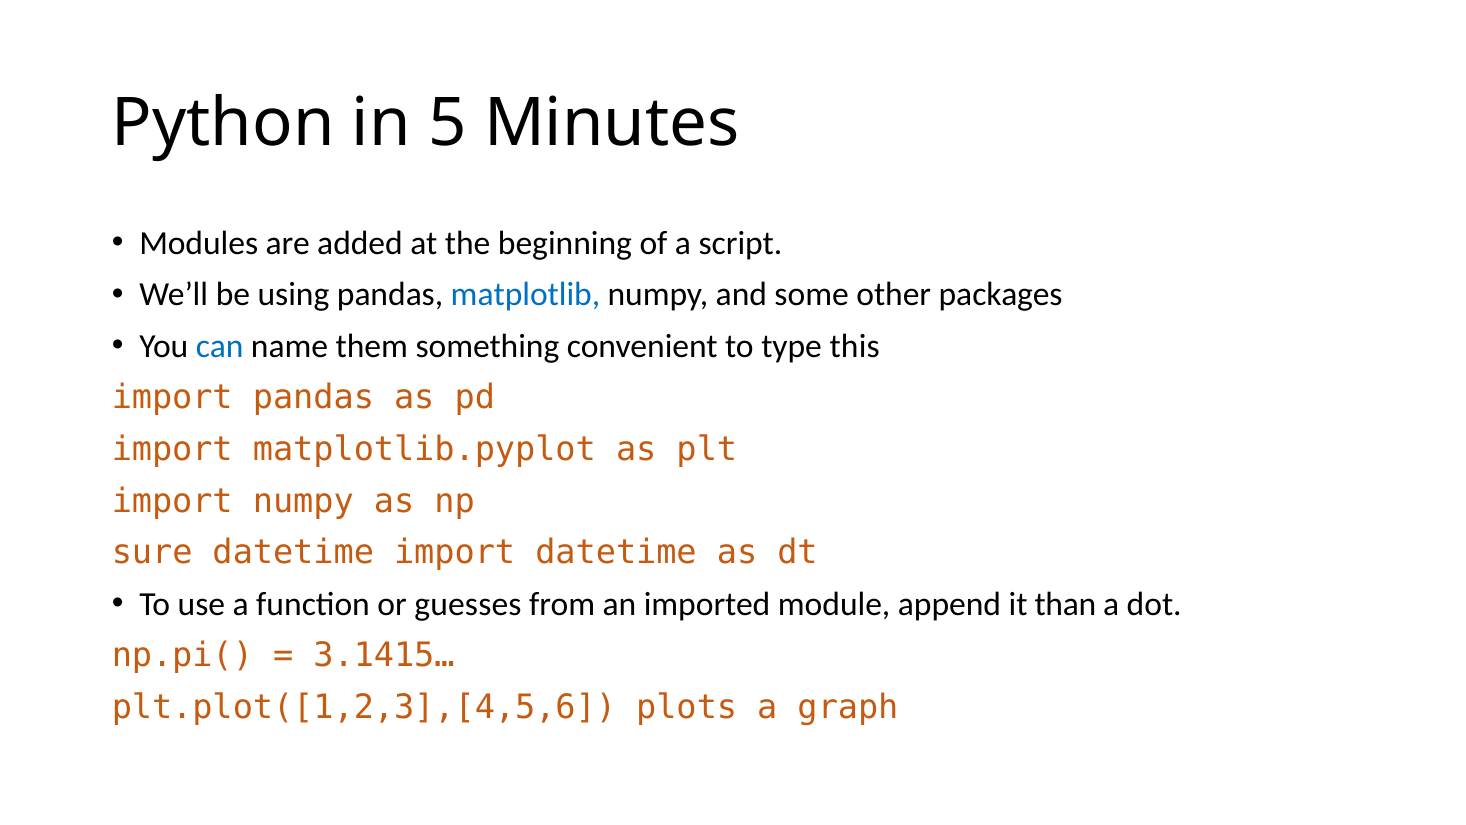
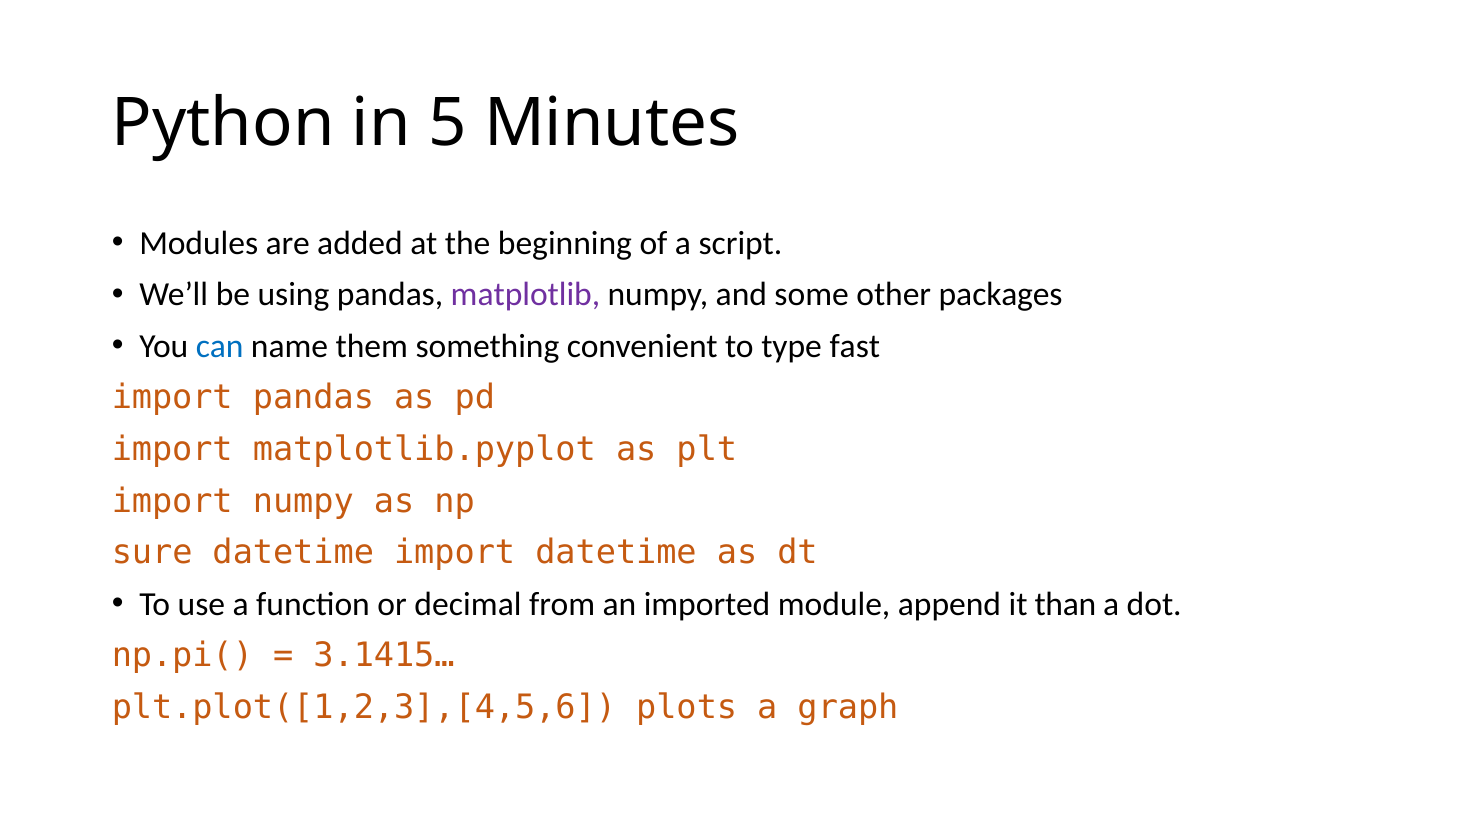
matplotlib colour: blue -> purple
this: this -> fast
guesses: guesses -> decimal
